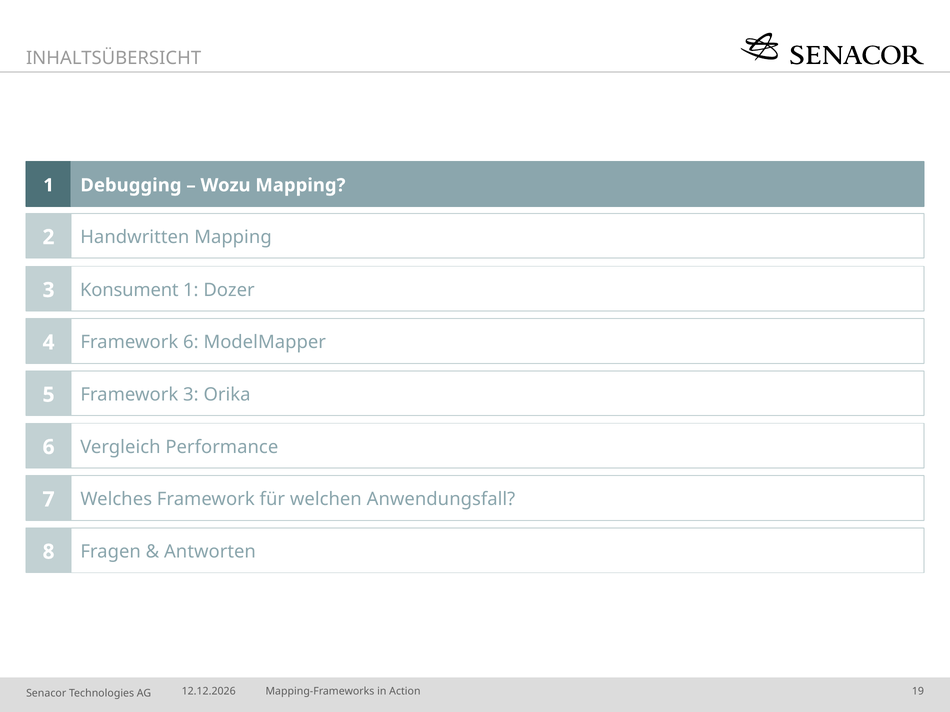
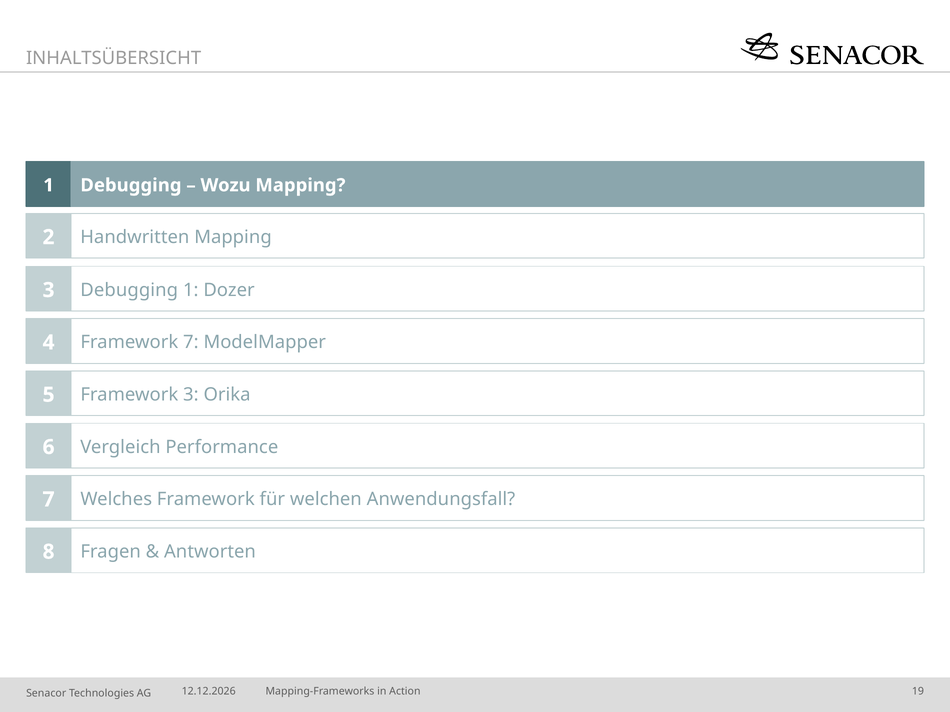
3 Konsument: Konsument -> Debugging
Framework 6: 6 -> 7
